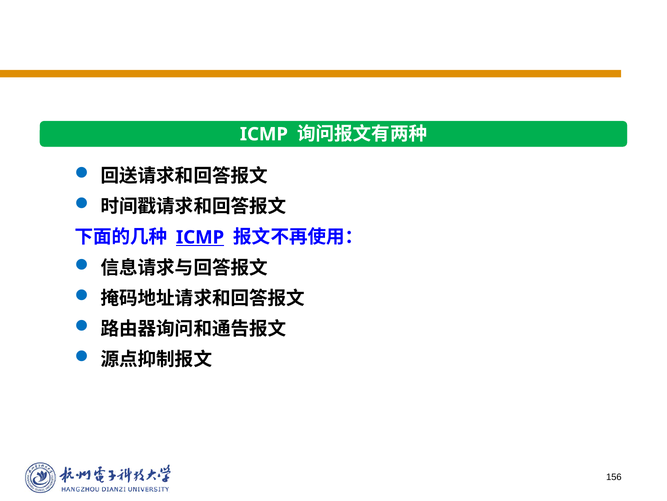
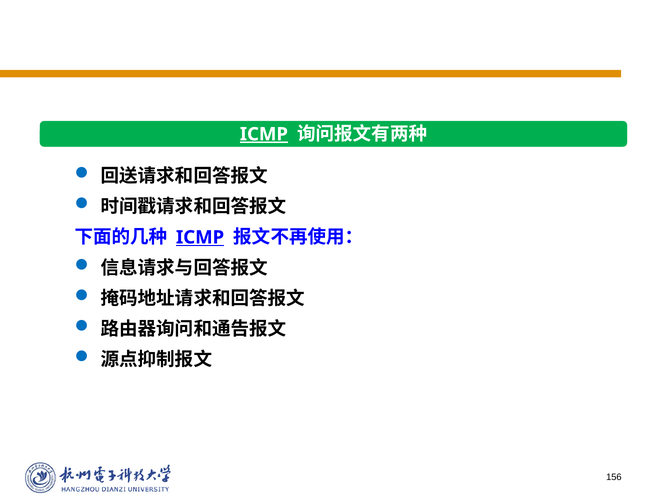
ICMP at (264, 134) underline: none -> present
